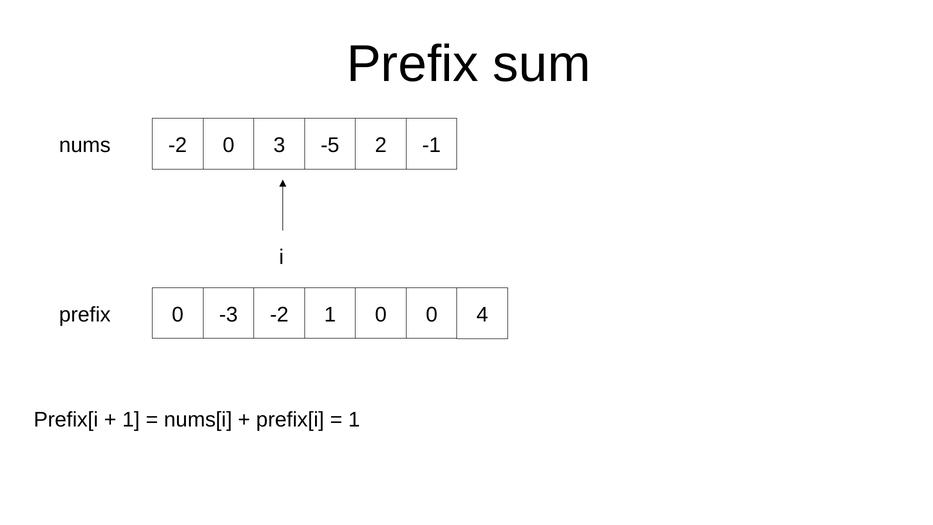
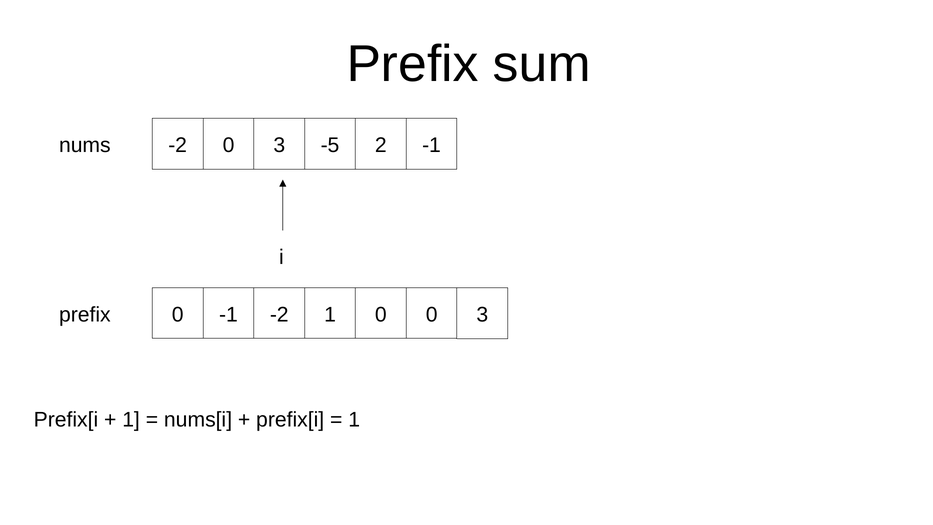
-3 at (228, 315): -3 -> -1
prefix 4: 4 -> 3
